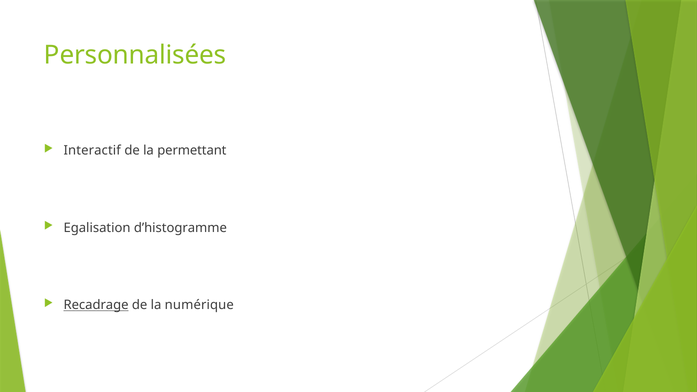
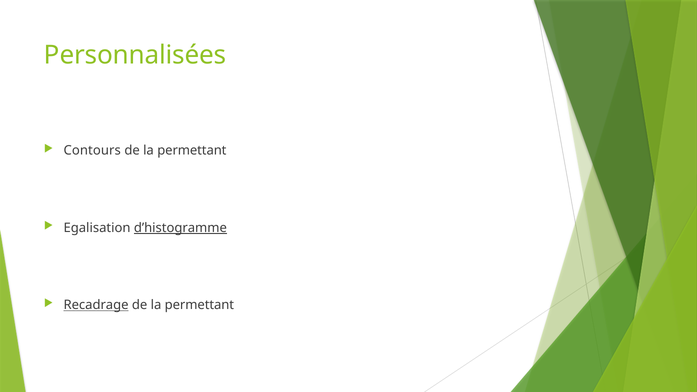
Interactif: Interactif -> Contours
d’histogramme underline: none -> present
numérique at (199, 305): numérique -> permettant
